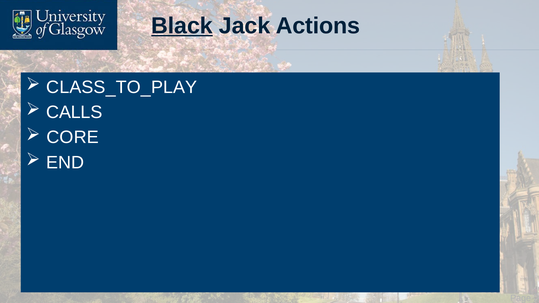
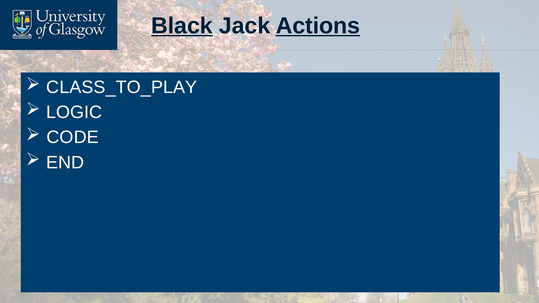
Actions underline: none -> present
CALLS: CALLS -> LOGIC
CORE: CORE -> CODE
